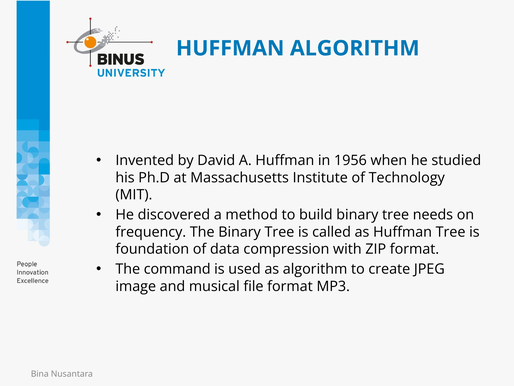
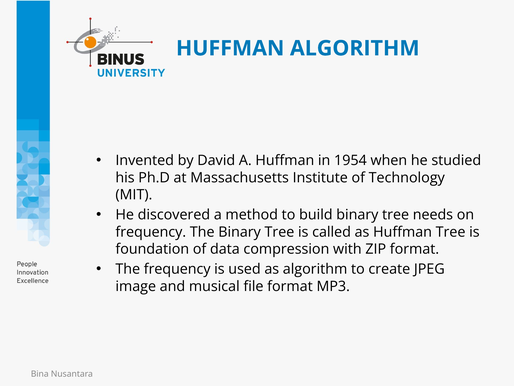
1956: 1956 -> 1954
The command: command -> frequency
